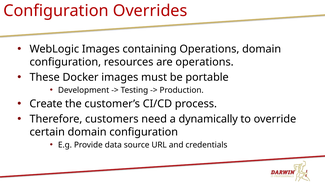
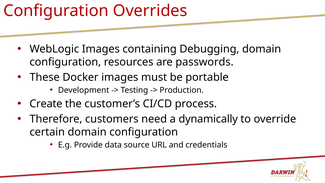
containing Operations: Operations -> Debugging
are operations: operations -> passwords
